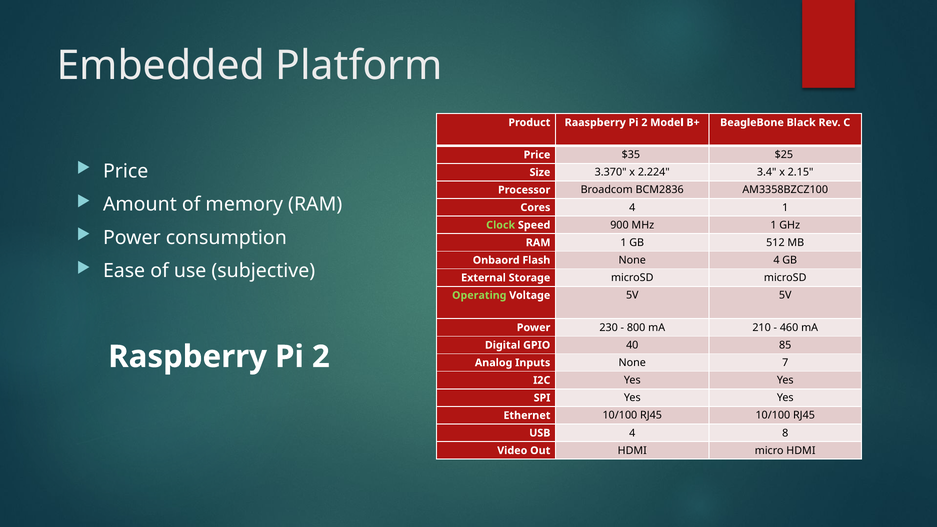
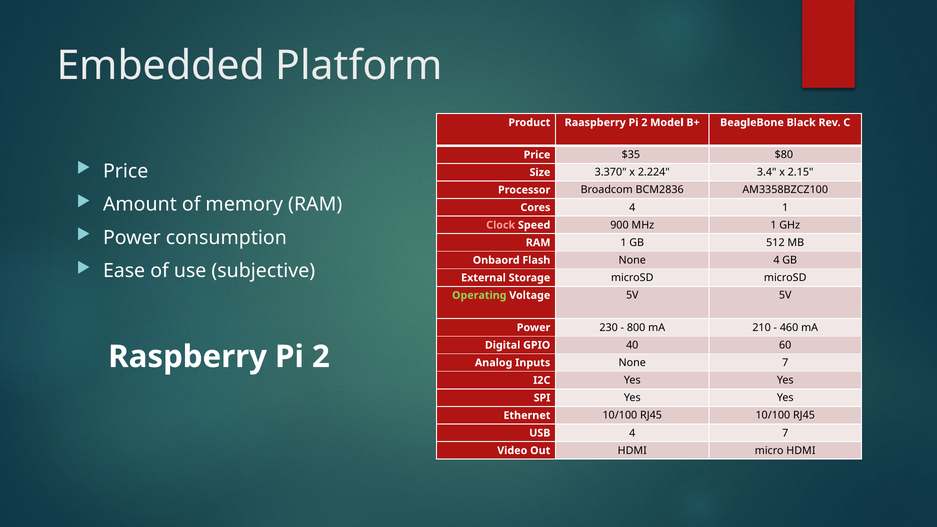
$25: $25 -> $80
Clock colour: light green -> pink
85: 85 -> 60
4 8: 8 -> 7
